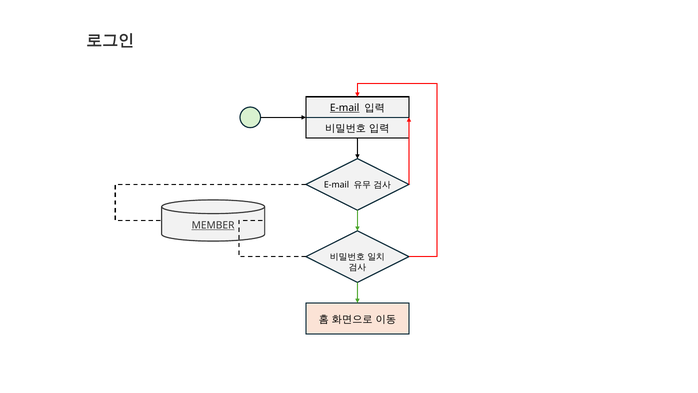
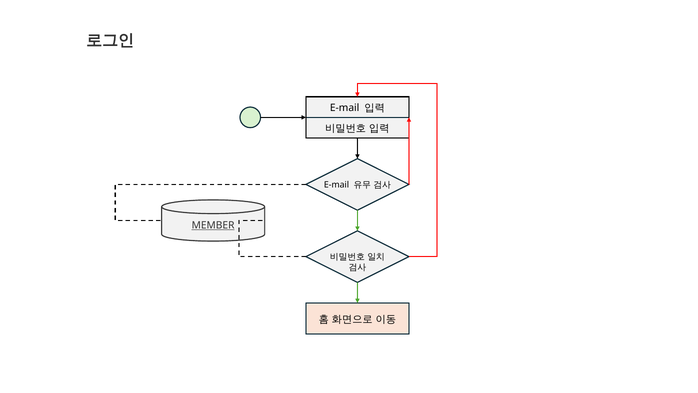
E-mail at (345, 108) underline: present -> none
